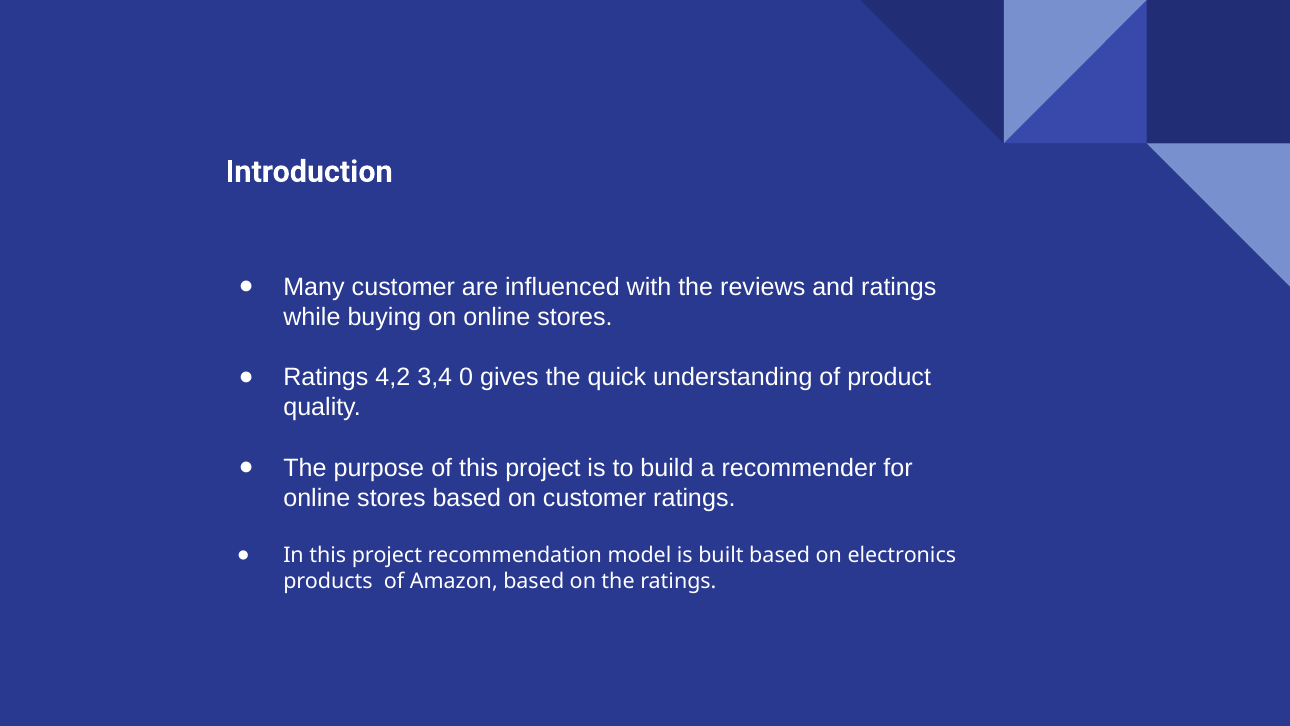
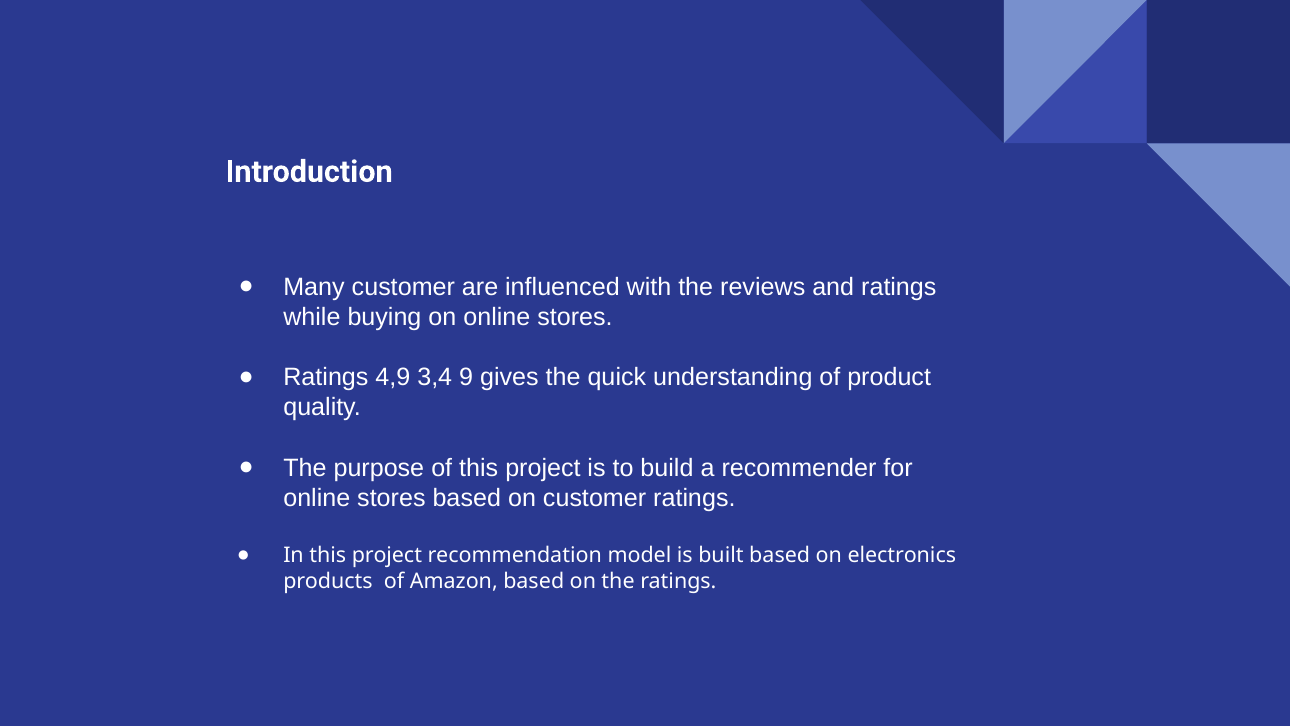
4,2: 4,2 -> 4,9
0: 0 -> 9
